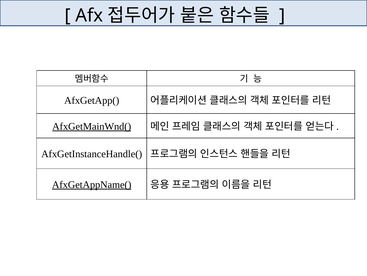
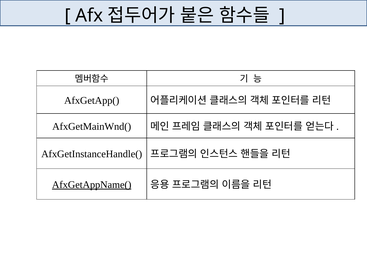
AfxGetMainWnd( underline: present -> none
